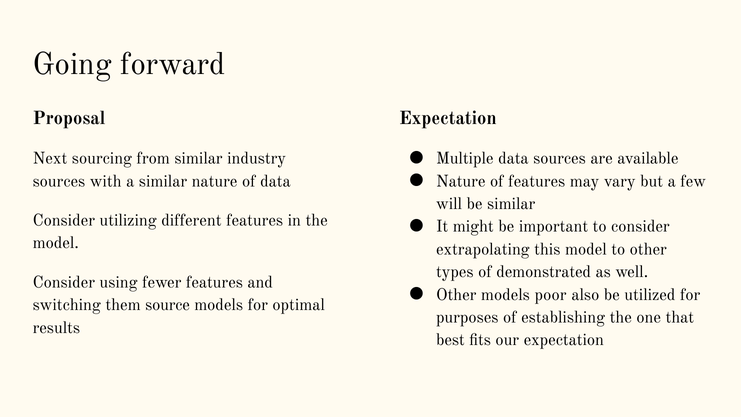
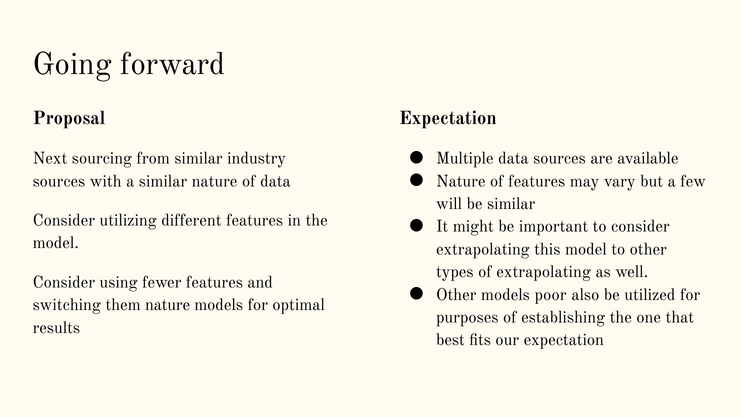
of demonstrated: demonstrated -> extrapolating
them source: source -> nature
